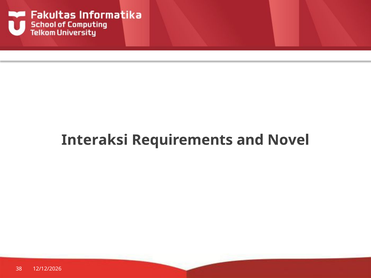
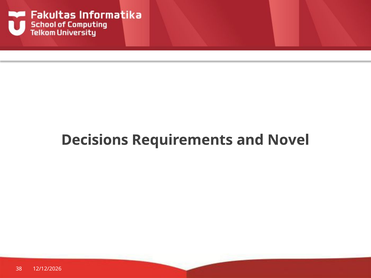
Interaksi: Interaksi -> Decisions
